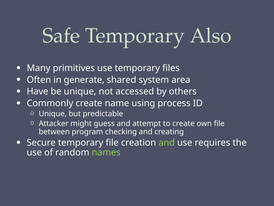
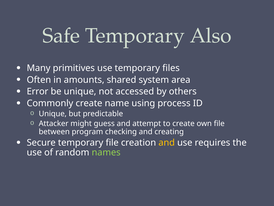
generate: generate -> amounts
Have: Have -> Error
and at (167, 142) colour: light green -> yellow
